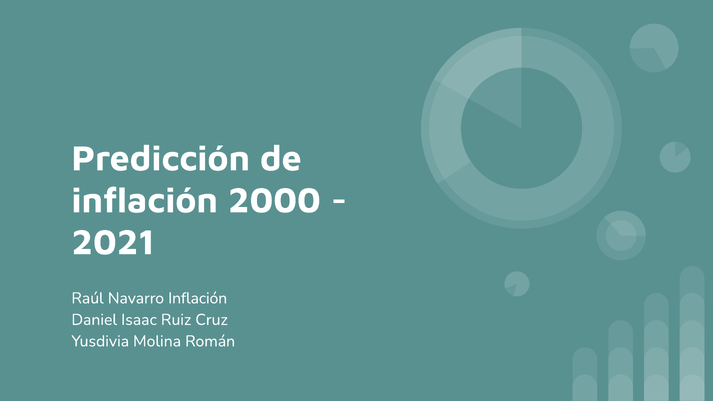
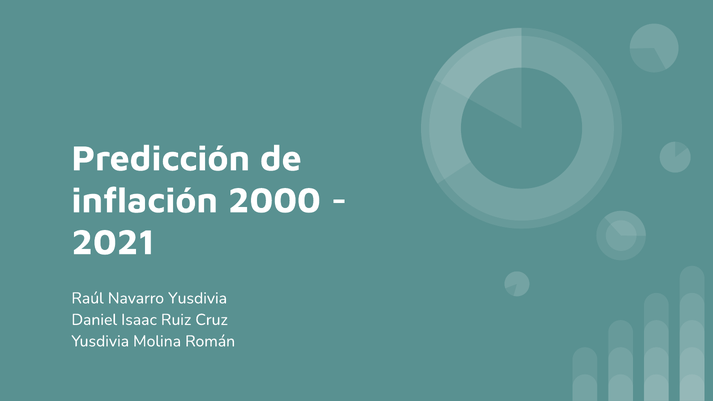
Navarro Inflación: Inflación -> Yusdivia
